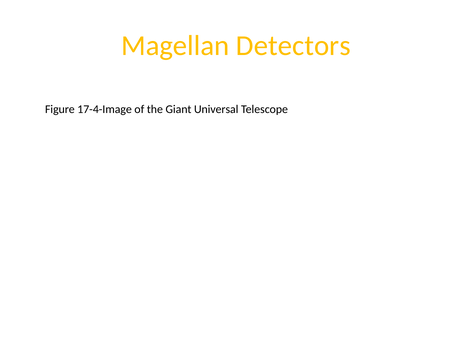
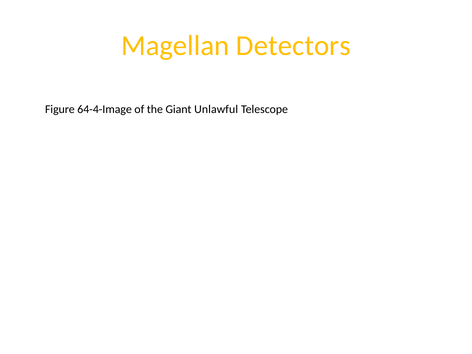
17-4-Image: 17-4-Image -> 64-4-Image
Universal: Universal -> Unlawful
